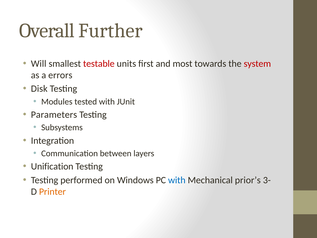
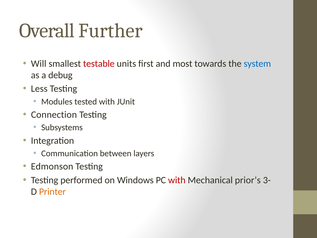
system colour: red -> blue
errors: errors -> debug
Disk: Disk -> Less
Parameters: Parameters -> Connection
Unification: Unification -> Edmonson
with at (177, 180) colour: blue -> red
